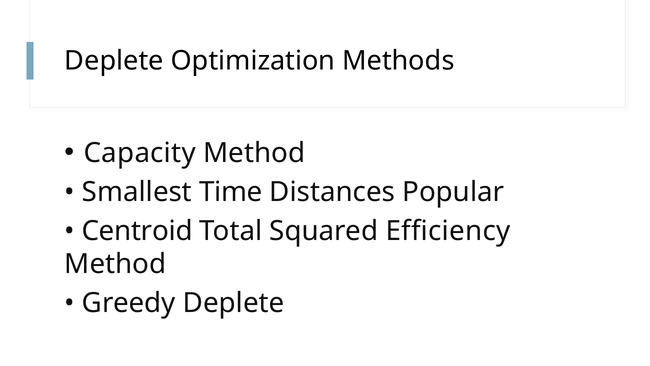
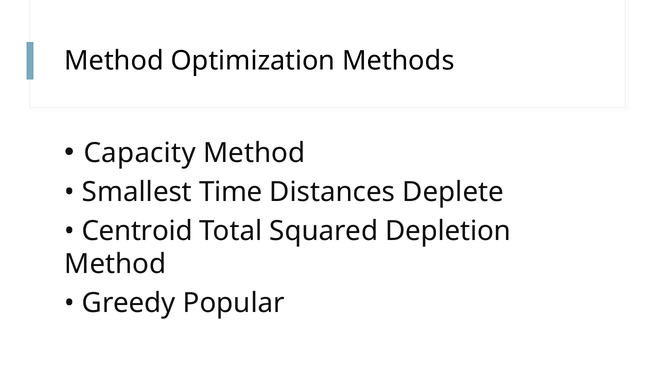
Deplete at (114, 61): Deplete -> Method
Popular: Popular -> Deplete
Efficiency: Efficiency -> Depletion
Greedy Deplete: Deplete -> Popular
